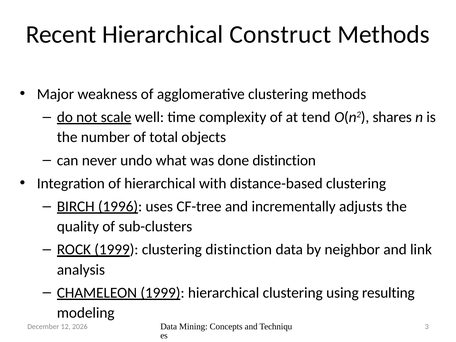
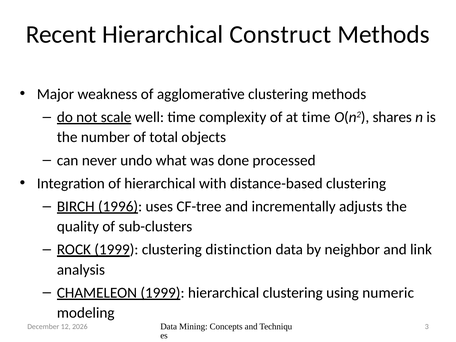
at tend: tend -> time
done distinction: distinction -> processed
resulting: resulting -> numeric
